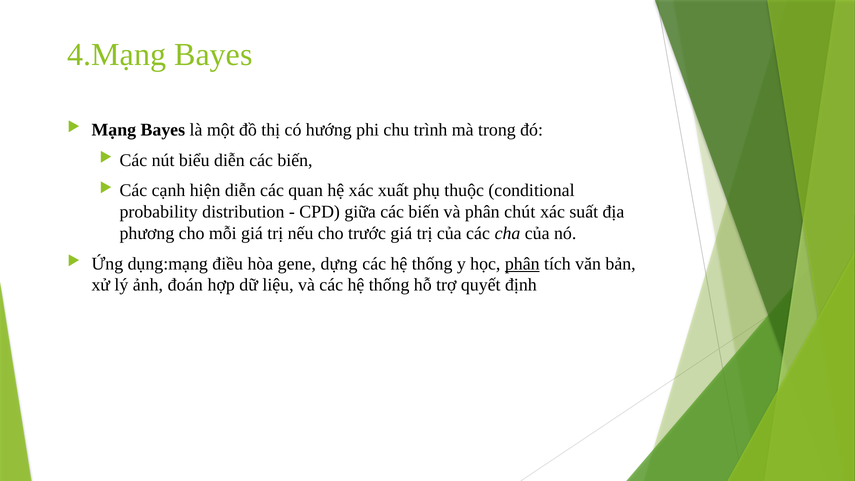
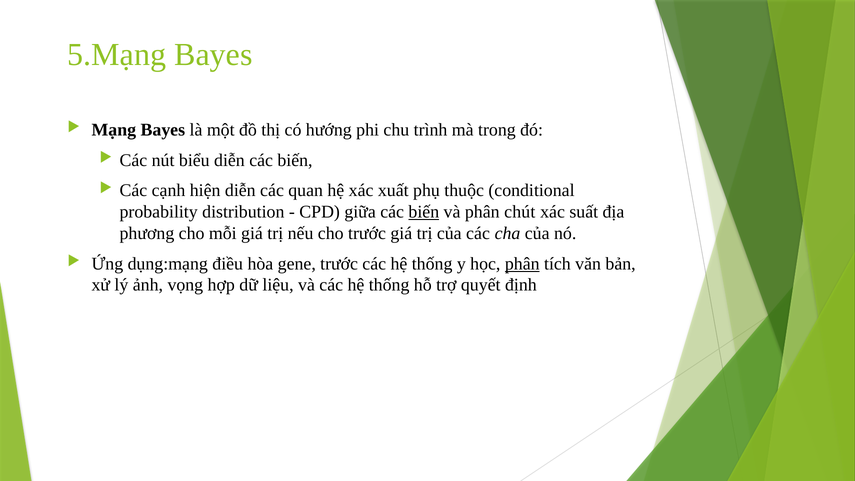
4.Mạng: 4.Mạng -> 5.Mạng
biến at (424, 212) underline: none -> present
gene dựng: dựng -> trước
đoán: đoán -> vọng
